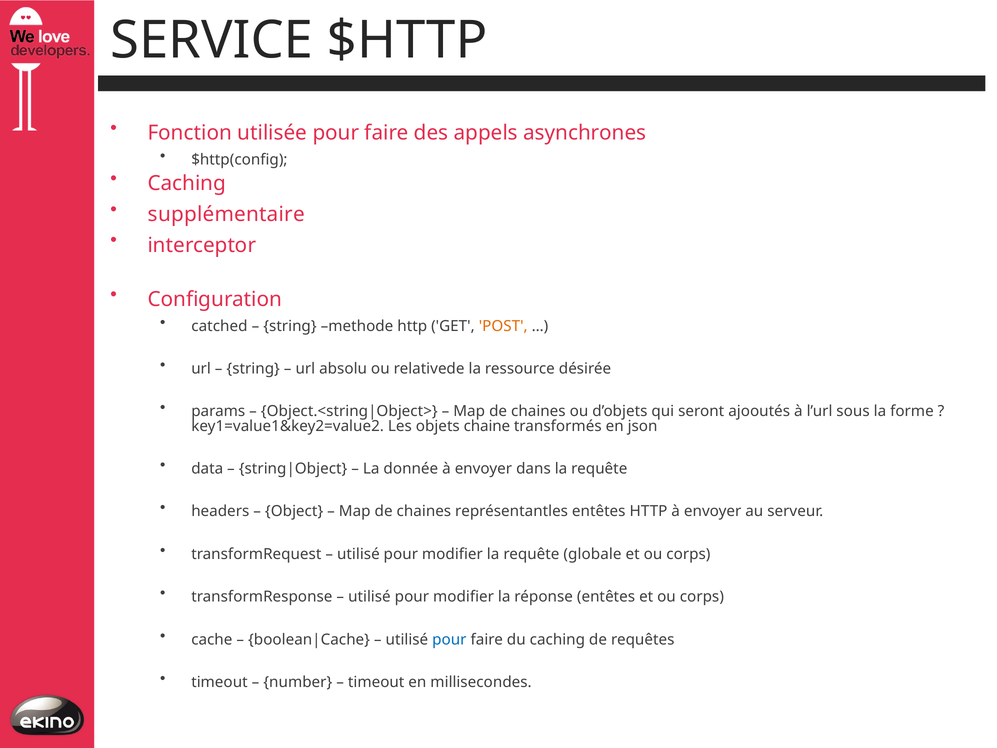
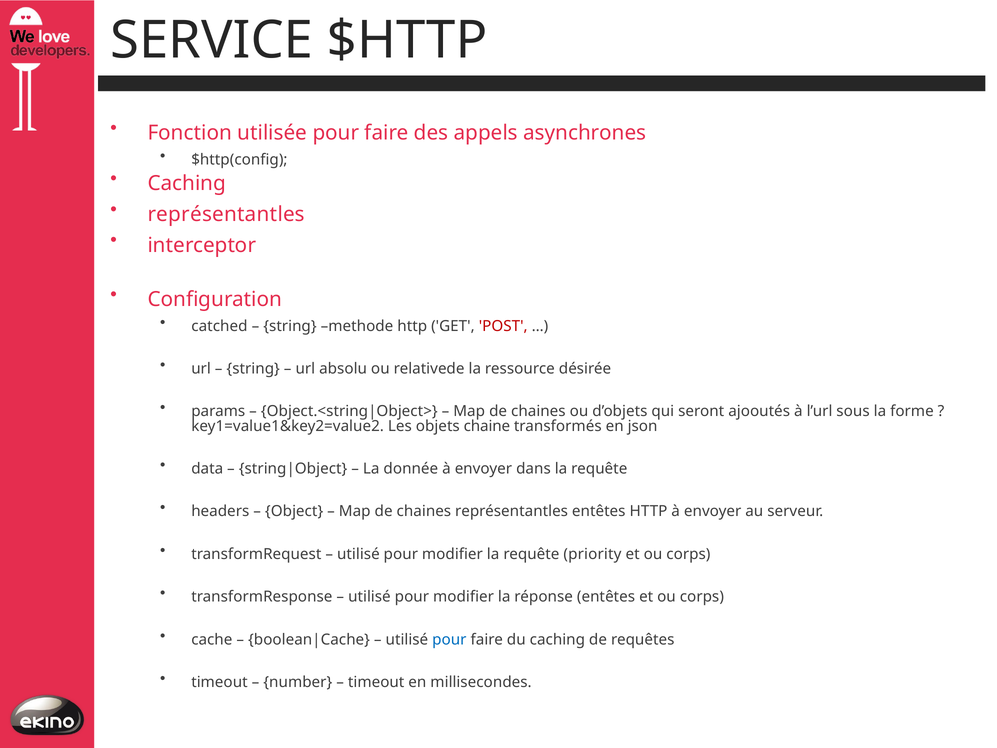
supplémentaire at (226, 214): supplémentaire -> représentantles
POST colour: orange -> red
globale: globale -> priority
